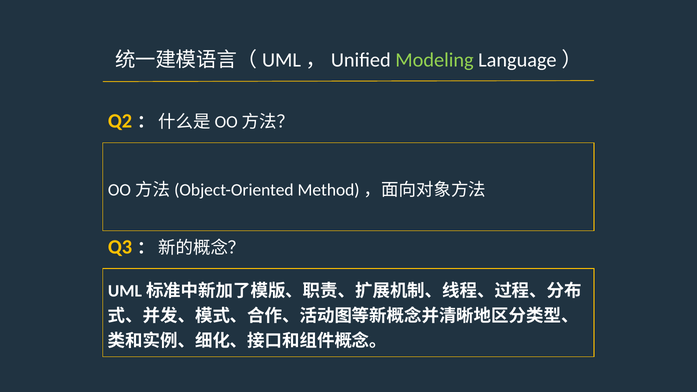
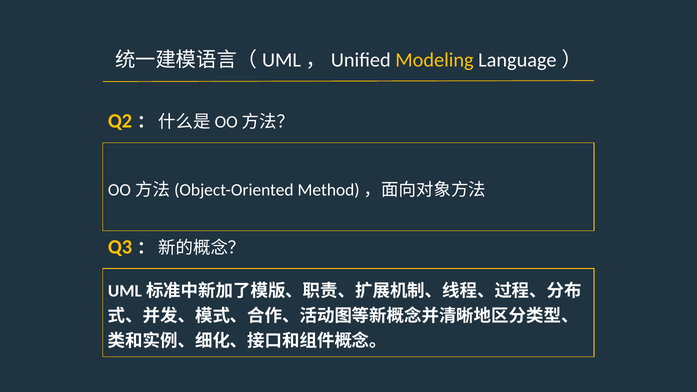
Modeling colour: light green -> yellow
